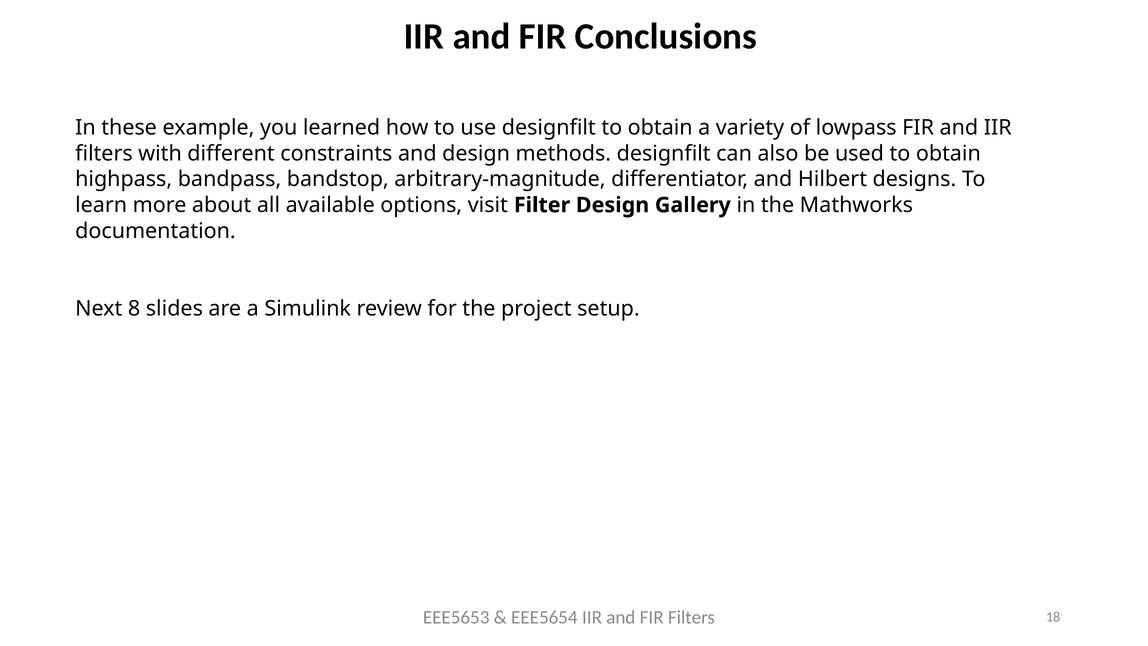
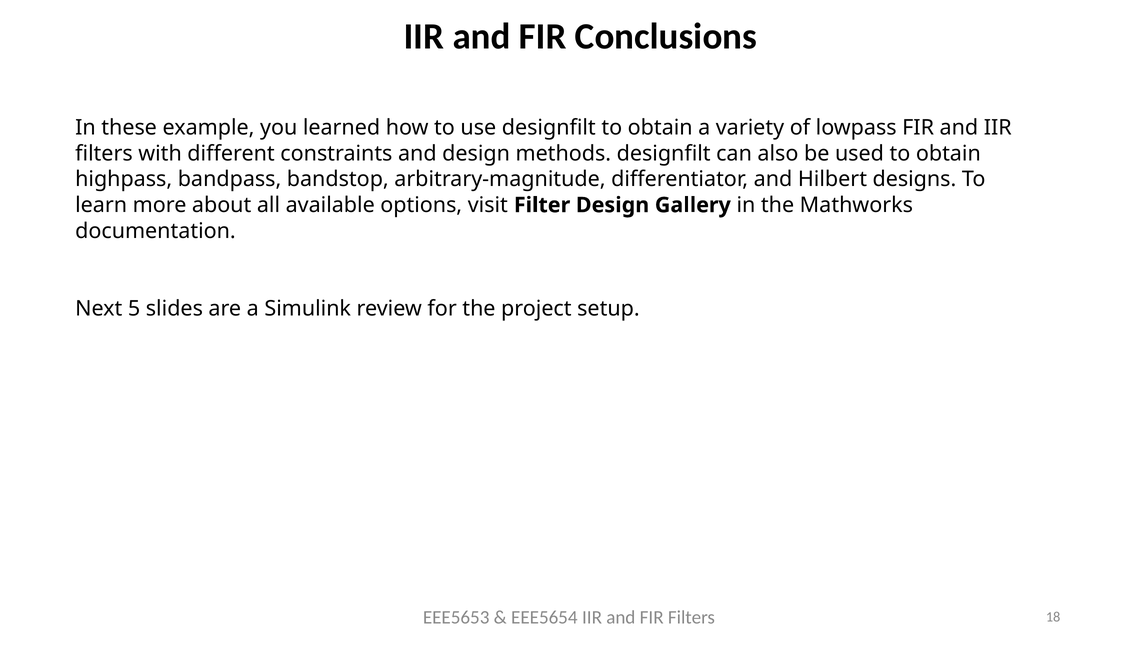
8: 8 -> 5
